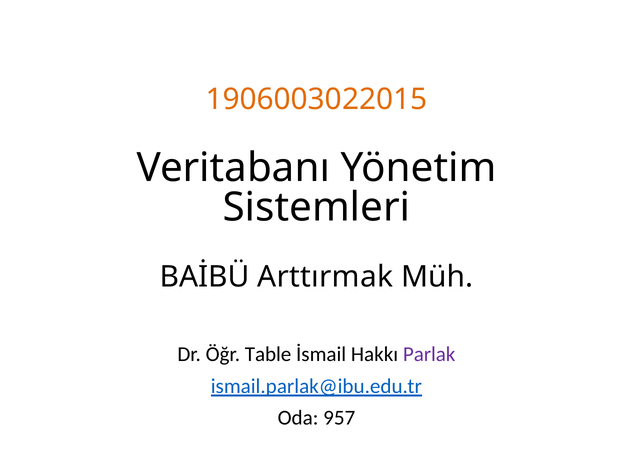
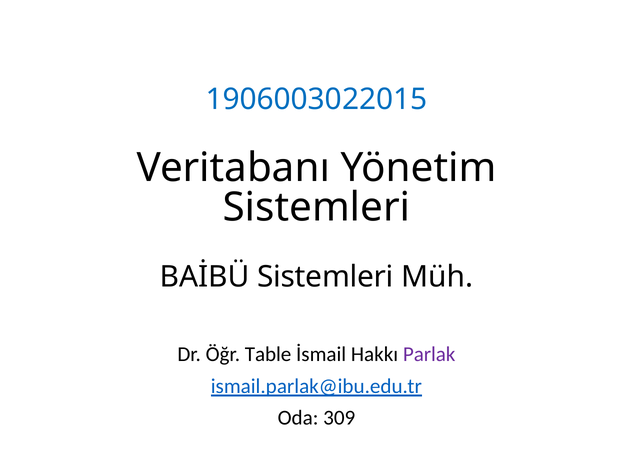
1906003022015 colour: orange -> blue
BAİBÜ Arttırmak: Arttırmak -> Sistemleri
957: 957 -> 309
